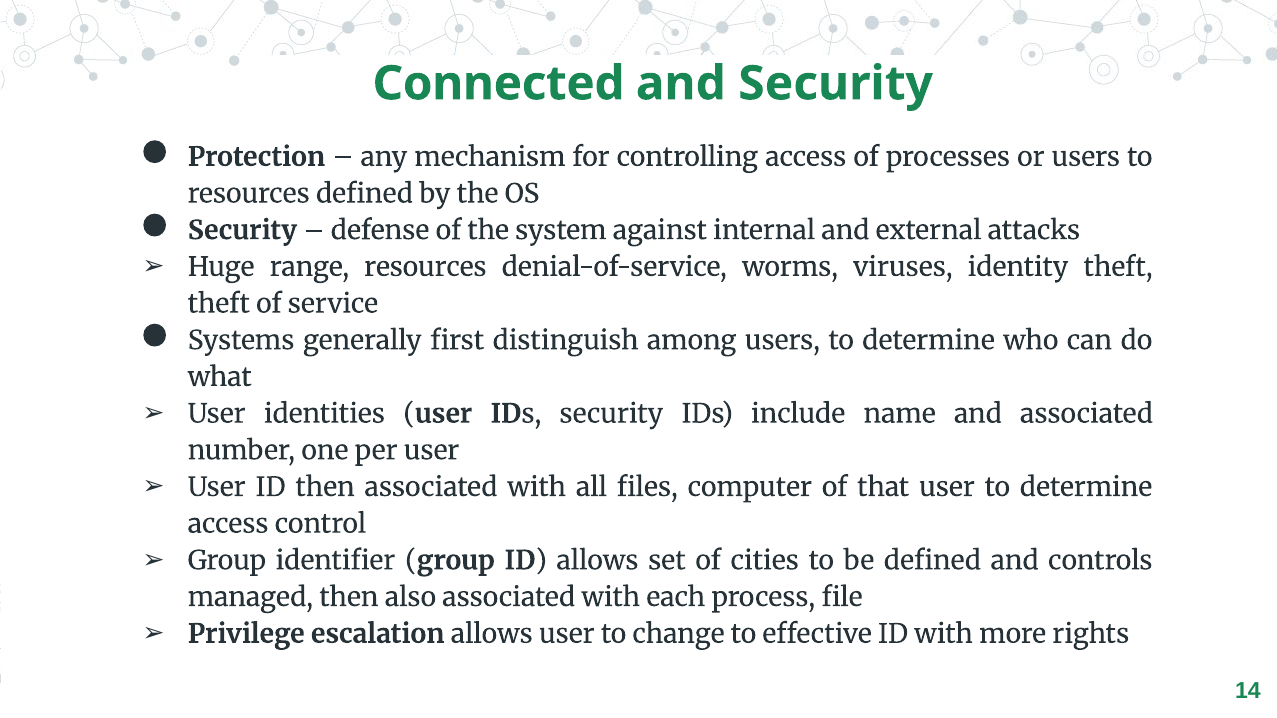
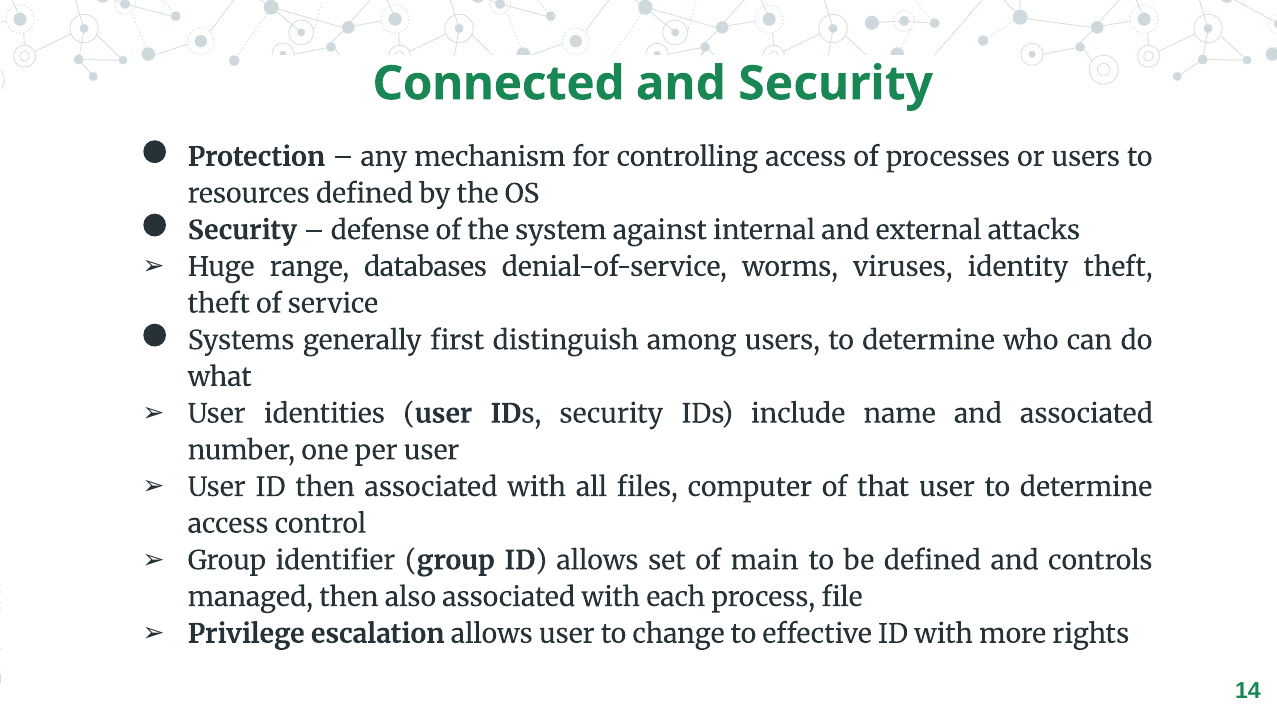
range resources: resources -> databases
cities: cities -> main
